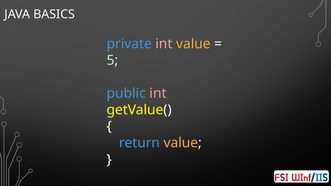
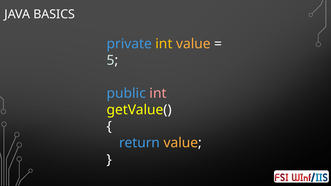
int at (164, 44) colour: pink -> yellow
